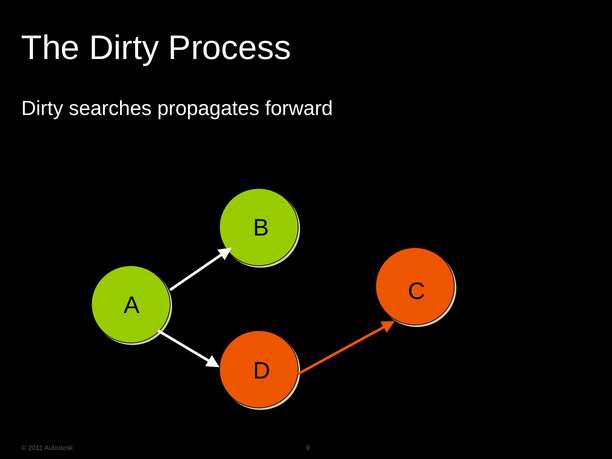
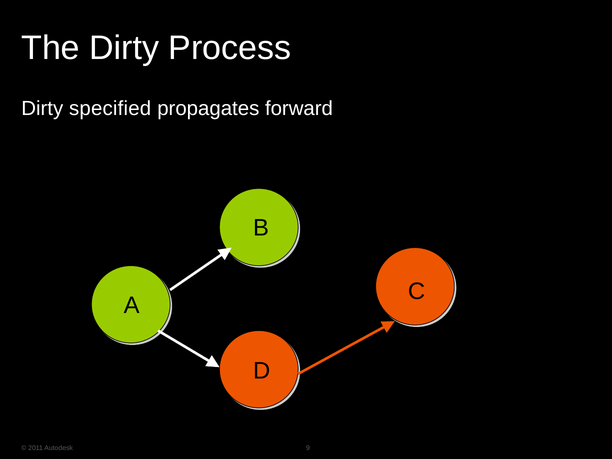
searches: searches -> specified
